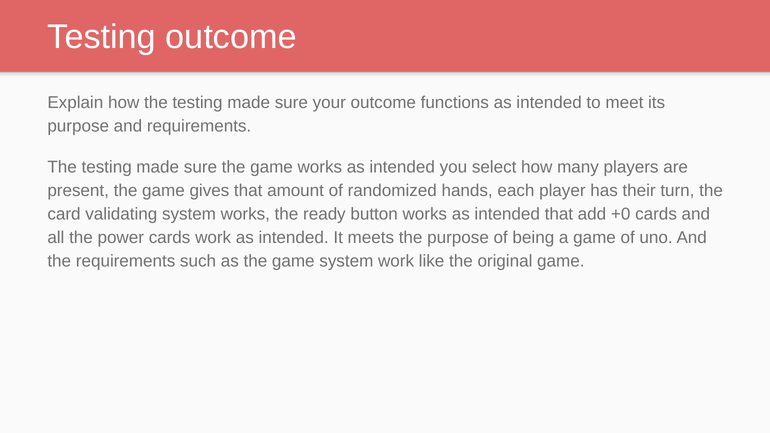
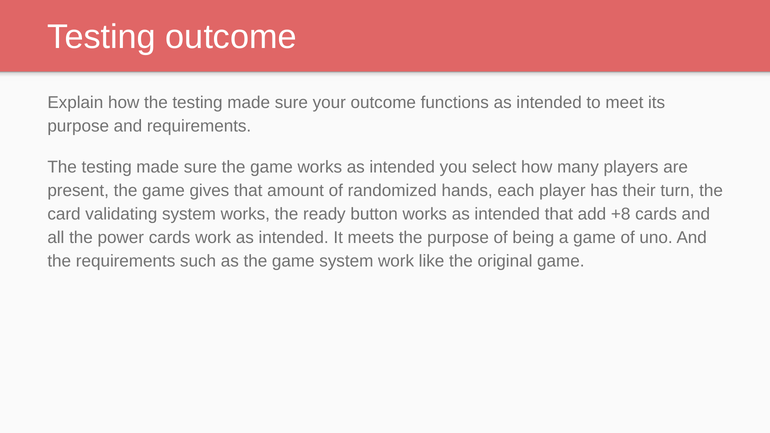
+0: +0 -> +8
